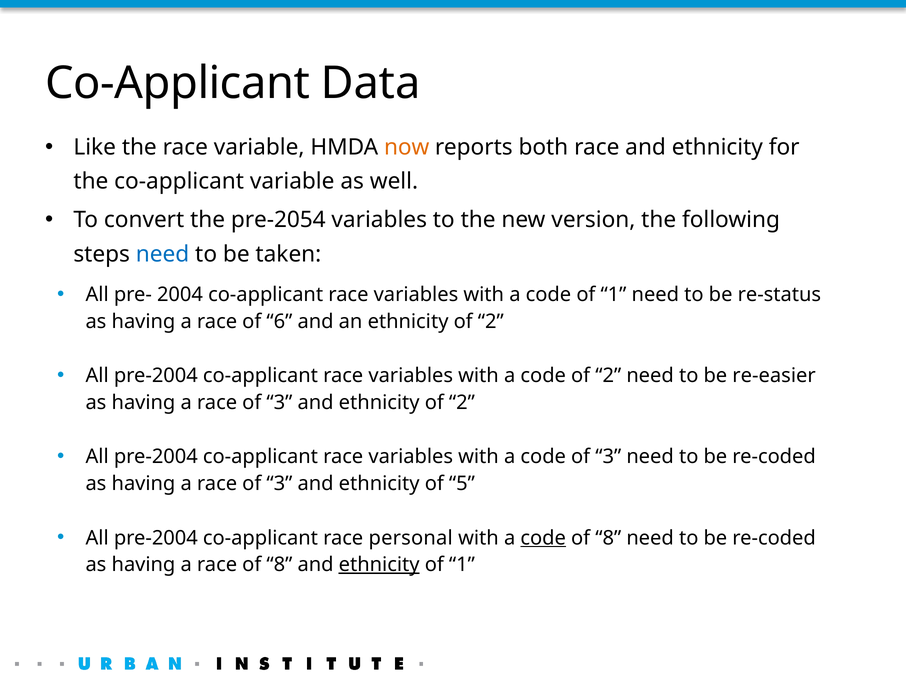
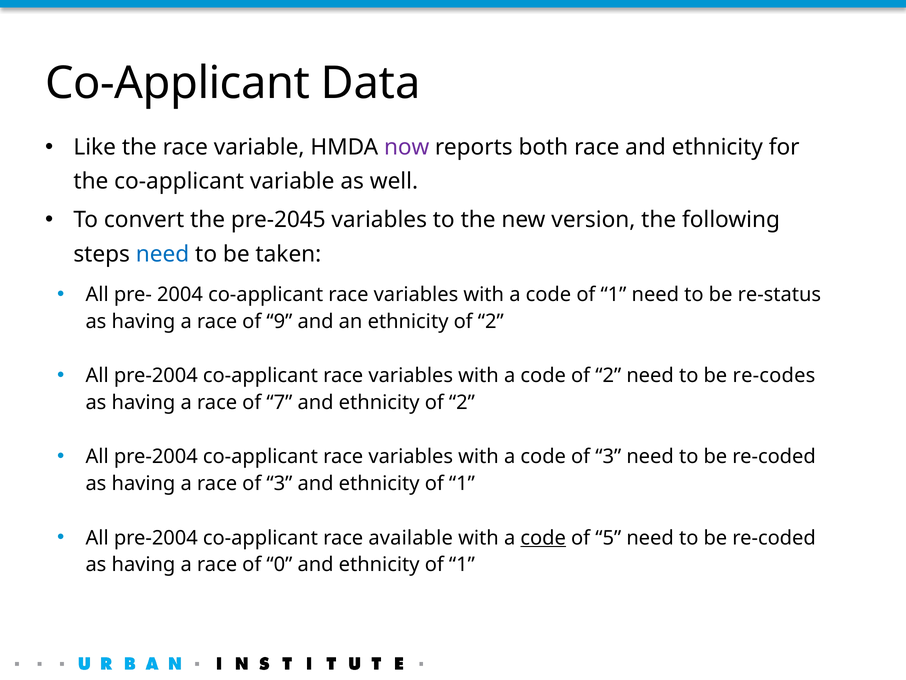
now colour: orange -> purple
pre-2054: pre-2054 -> pre-2045
6: 6 -> 9
re-easier: re-easier -> re-codes
3 at (279, 402): 3 -> 7
5 at (462, 483): 5 -> 1
personal: personal -> available
8 at (608, 537): 8 -> 5
race of 8: 8 -> 0
ethnicity at (379, 564) underline: present -> none
